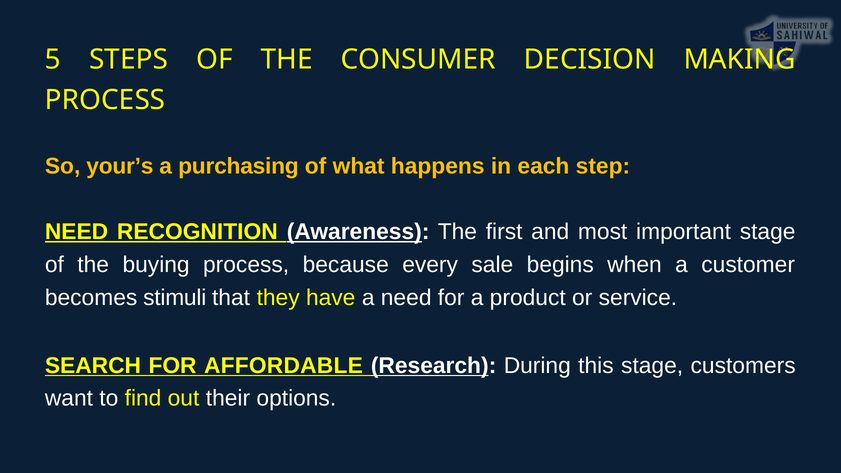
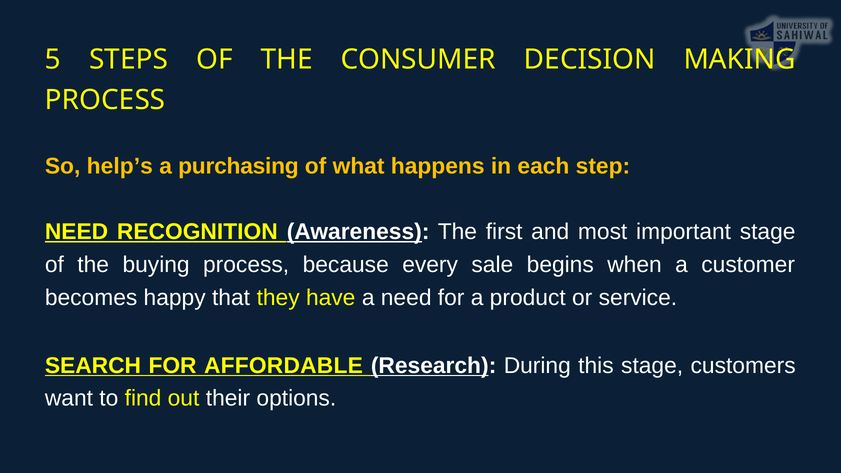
your’s: your’s -> help’s
stimuli: stimuli -> happy
